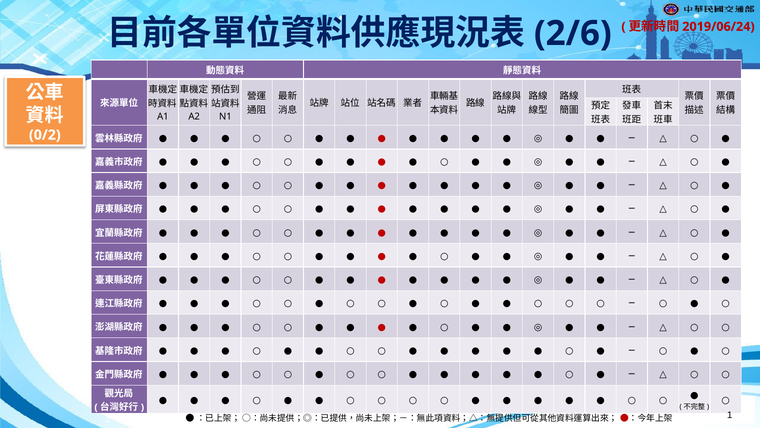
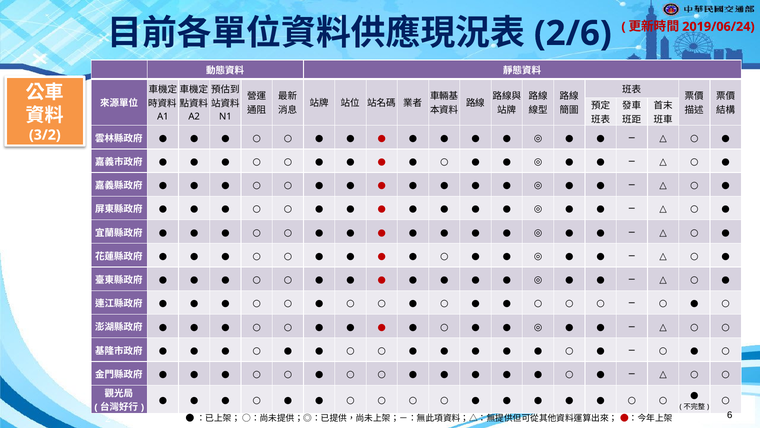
0/2: 0/2 -> 3/2
1: 1 -> 6
